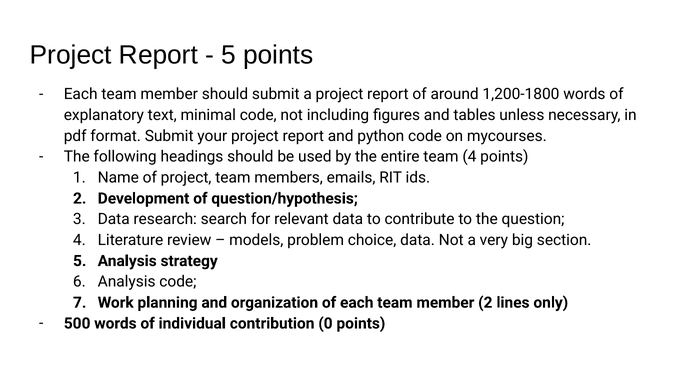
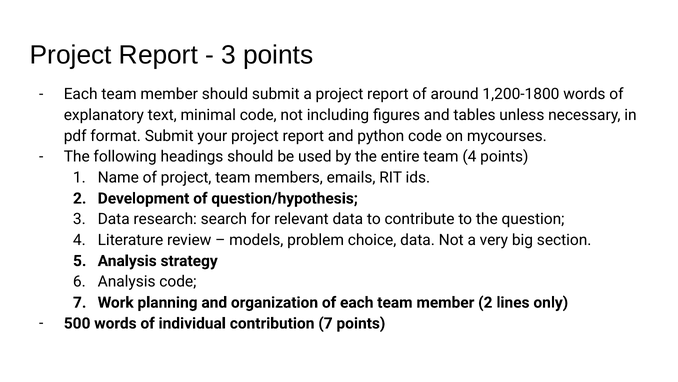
5 at (229, 55): 5 -> 3
contribution 0: 0 -> 7
